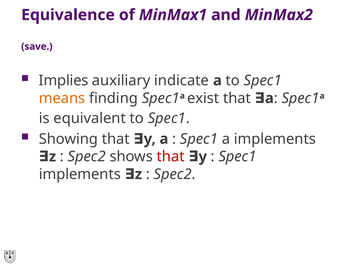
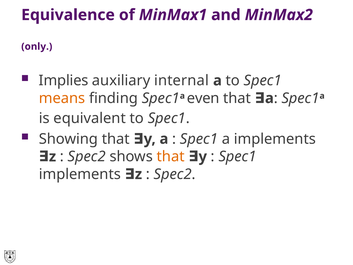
save: save -> only
indicate: indicate -> internal
exist: exist -> even
that at (171, 156) colour: red -> orange
